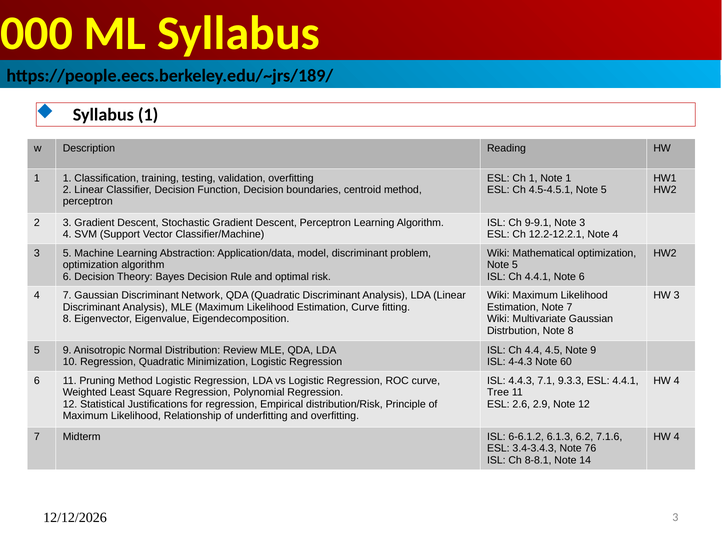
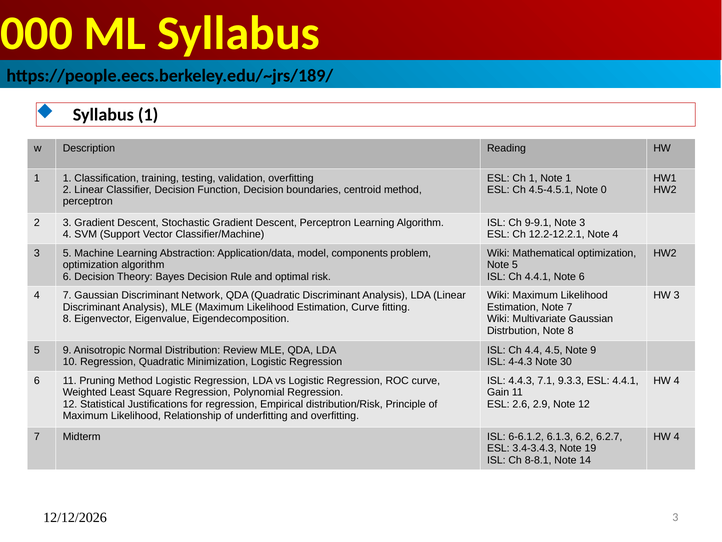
4.5-4.5.1 Note 5: 5 -> 0
model discriminant: discriminant -> components
60: 60 -> 30
Tree: Tree -> Gain
7.1.6: 7.1.6 -> 6.2.7
76: 76 -> 19
